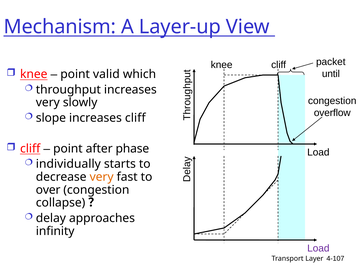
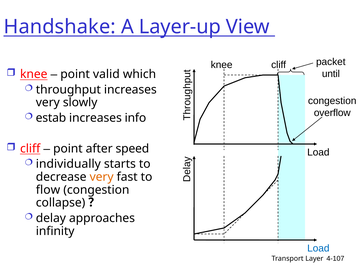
Mechanism: Mechanism -> Handshake
slope: slope -> estab
increases cliff: cliff -> info
phase: phase -> speed
over: over -> flow
Load at (318, 248) colour: purple -> blue
